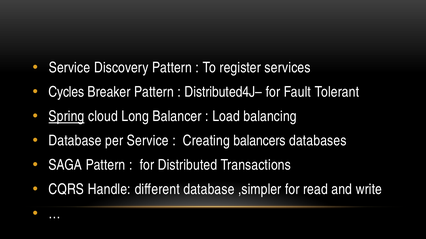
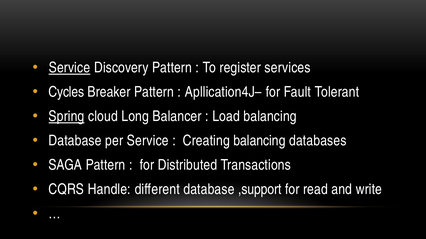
Service at (69, 68) underline: none -> present
Distributed4J–: Distributed4J– -> Apllication4J–
Creating balancers: balancers -> balancing
,simpler: ,simpler -> ,support
